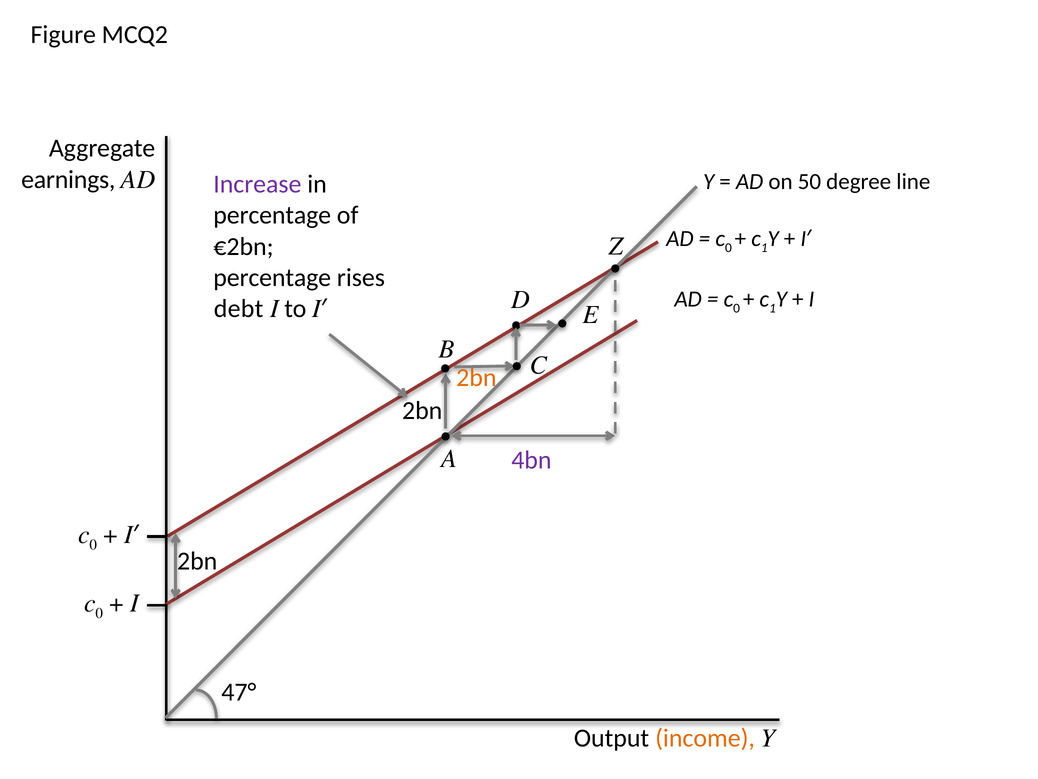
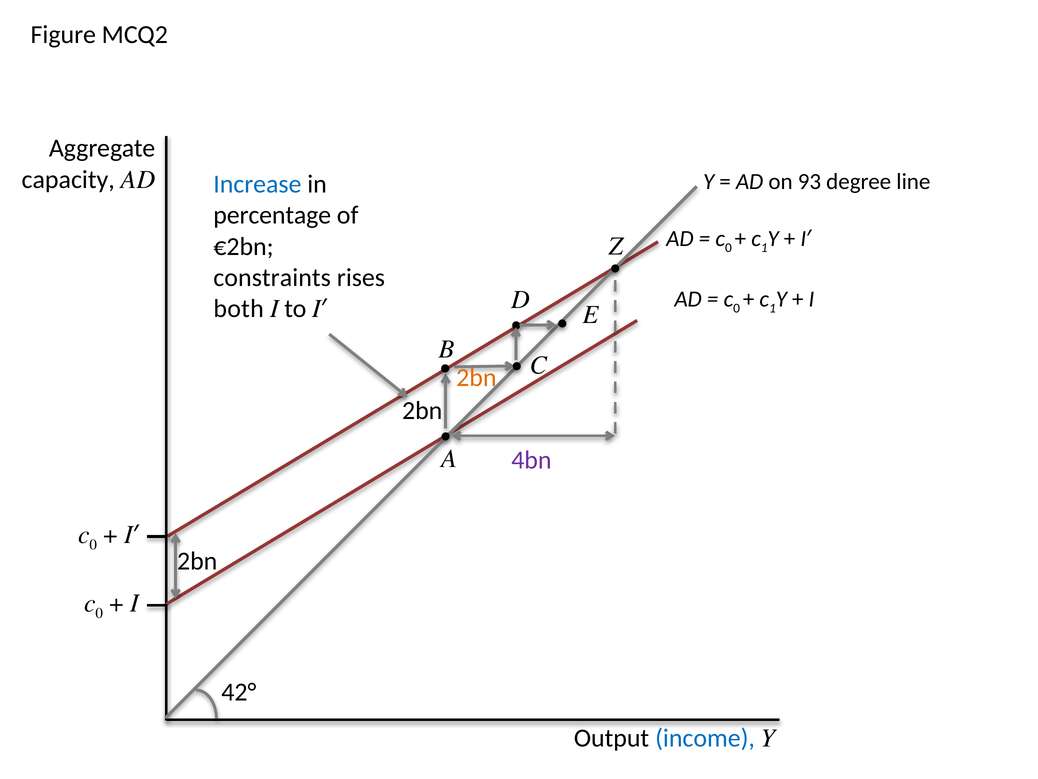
earnings: earnings -> capacity
50: 50 -> 93
Increase colour: purple -> blue
percentage at (272, 277): percentage -> constraints
debt: debt -> both
47°: 47° -> 42°
income colour: orange -> blue
